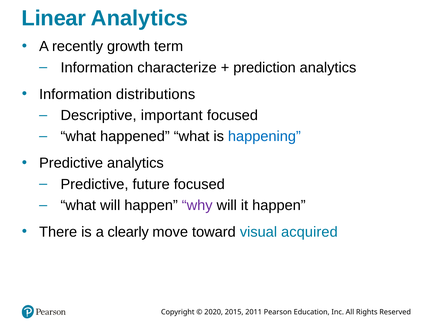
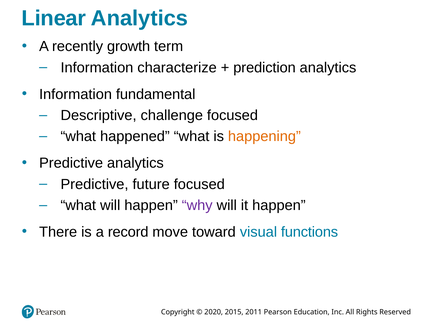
distributions: distributions -> fundamental
important: important -> challenge
happening colour: blue -> orange
clearly: clearly -> record
acquired: acquired -> functions
